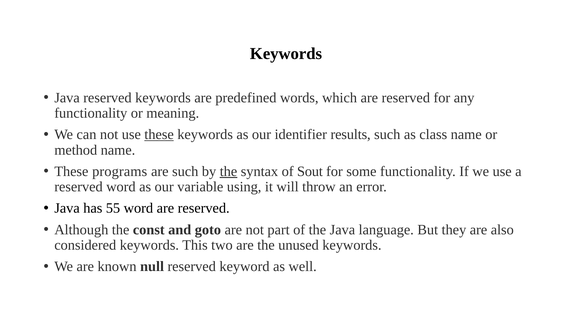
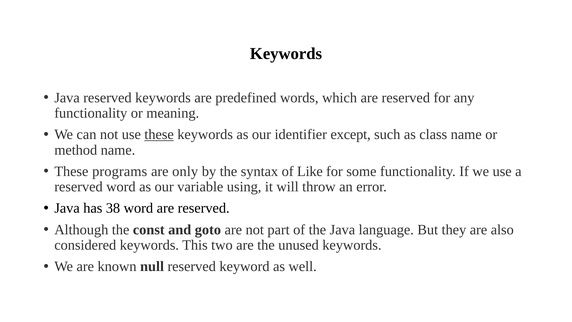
results: results -> except
are such: such -> only
the at (229, 171) underline: present -> none
Sout: Sout -> Like
55: 55 -> 38
